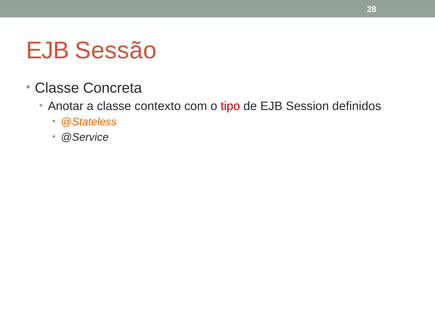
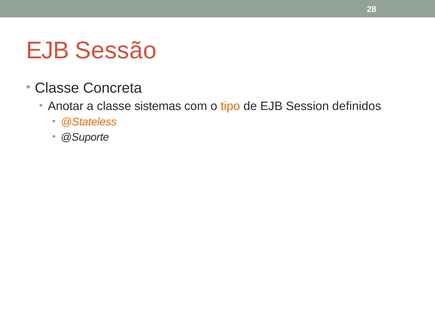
contexto: contexto -> sistemas
tipo colour: red -> orange
@Service: @Service -> @Suporte
